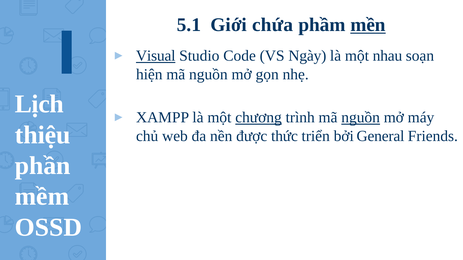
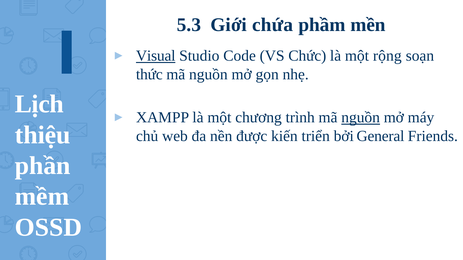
5.1: 5.1 -> 5.3
mền underline: present -> none
Ngày: Ngày -> Chức
nhau: nhau -> rộng
hiện: hiện -> thức
chương underline: present -> none
thức: thức -> kiến
